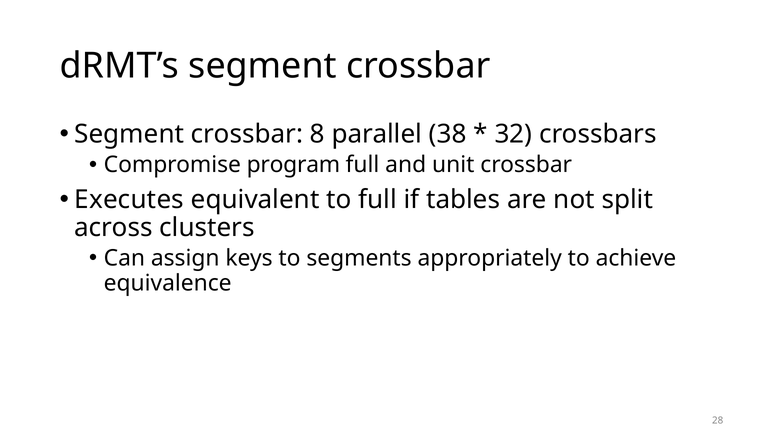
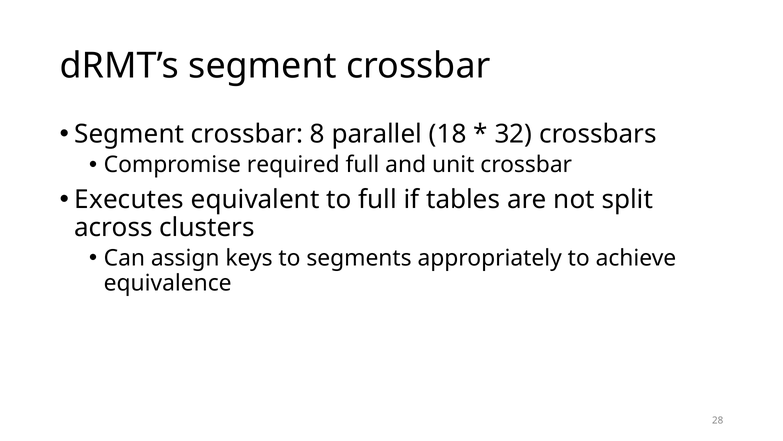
38: 38 -> 18
program: program -> required
